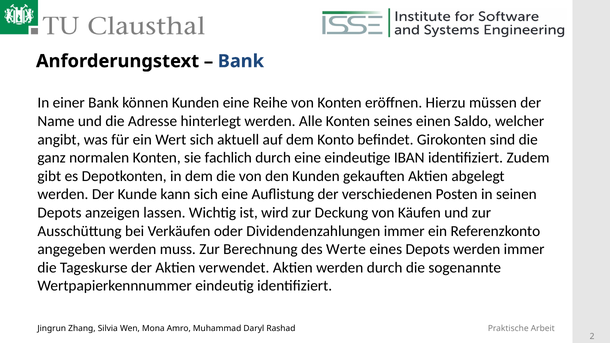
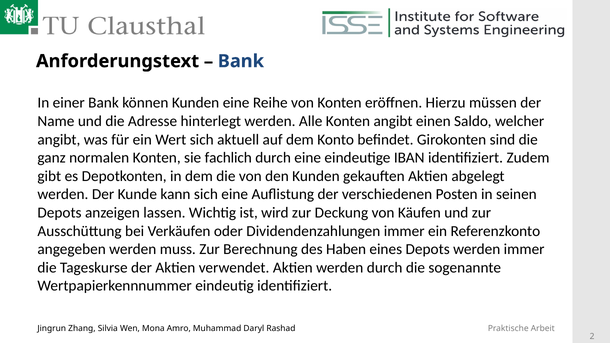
Konten seines: seines -> angibt
Werte: Werte -> Haben
